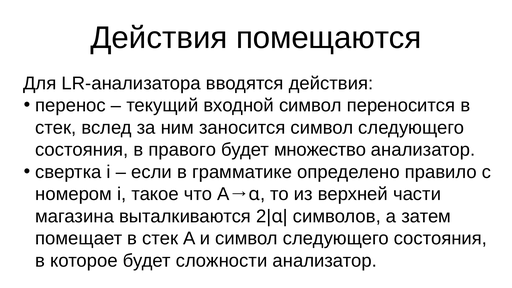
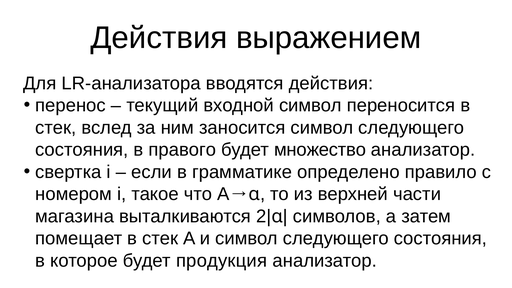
помещаются: помещаются -> выражением
сложности: сложности -> продукция
